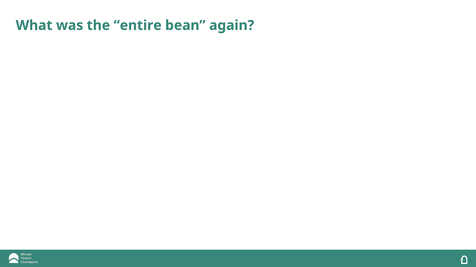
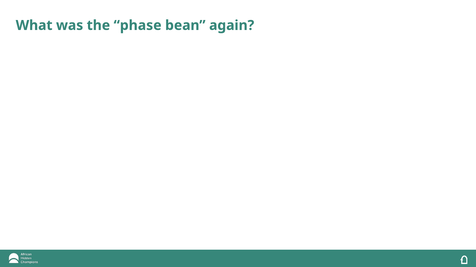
entire: entire -> phase
